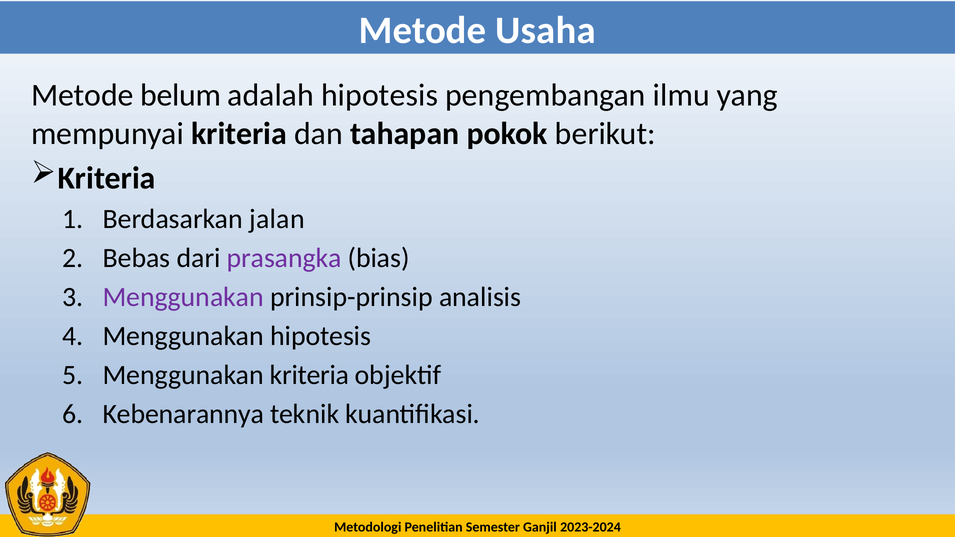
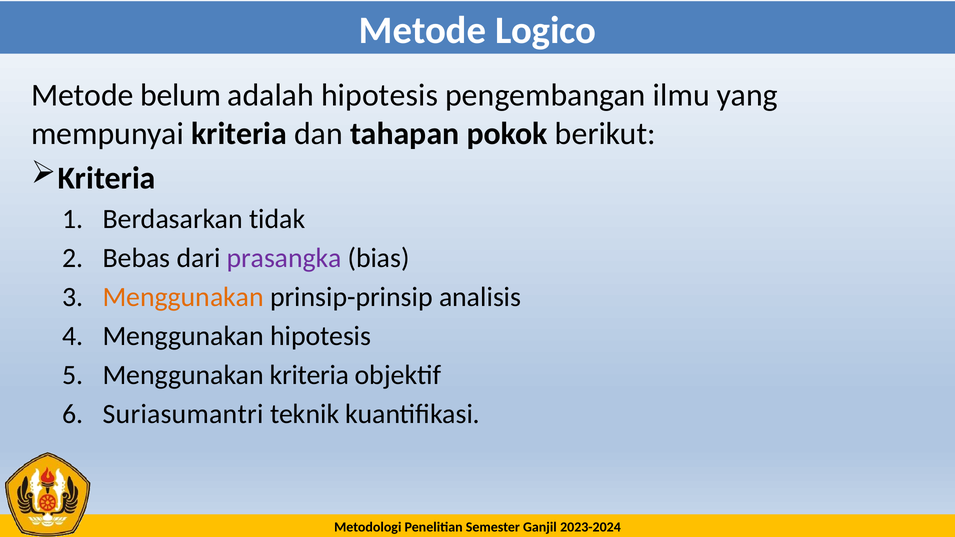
Usaha: Usaha -> Logico
jalan: jalan -> tidak
Menggunakan at (183, 297) colour: purple -> orange
Kebenarannya: Kebenarannya -> Suriasumantri
